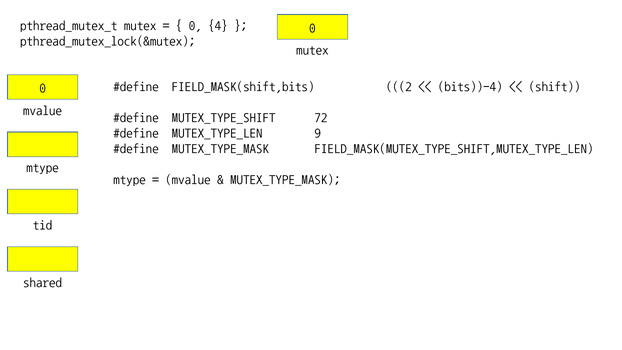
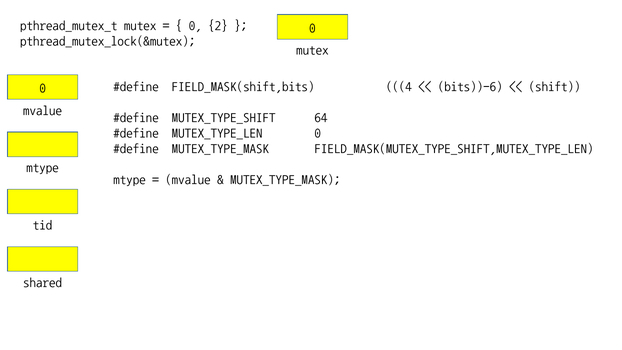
4: 4 -> 2
2: 2 -> 4
bits))-4: bits))-4 -> bits))-6
72: 72 -> 64
MUTEX_TYPE_LEN 9: 9 -> 0
